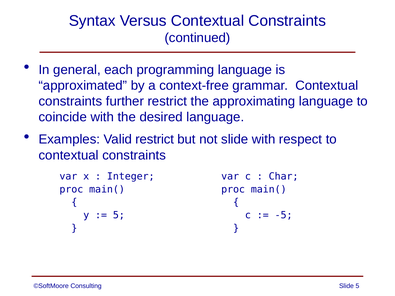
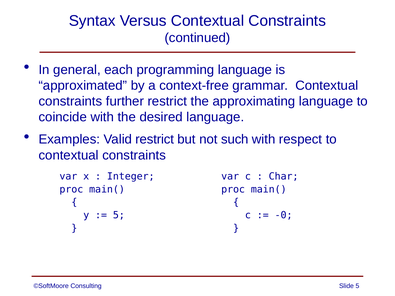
not slide: slide -> such
-5: -5 -> -0
